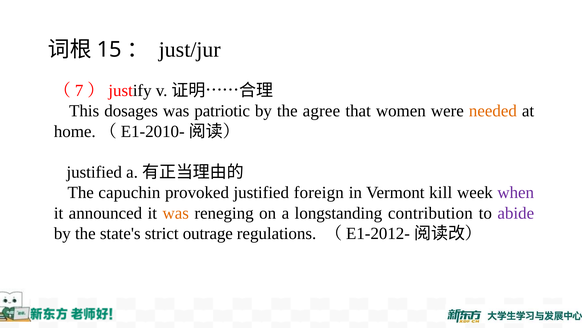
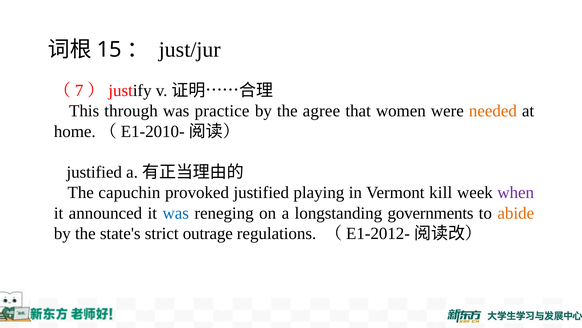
dosages: dosages -> through
patriotic: patriotic -> practice
foreign: foreign -> playing
was at (176, 213) colour: orange -> blue
contribution: contribution -> governments
abide colour: purple -> orange
